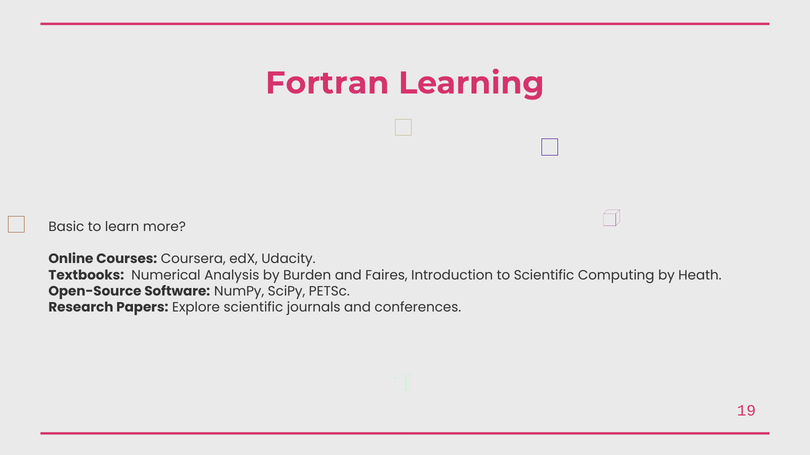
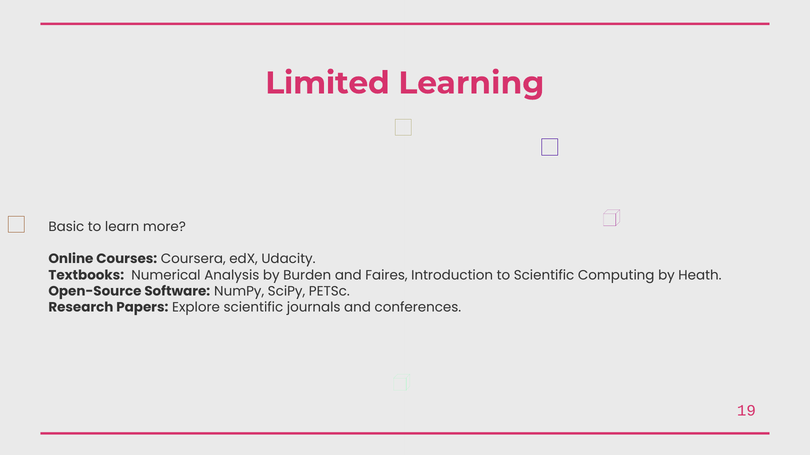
Fortran: Fortran -> Limited
